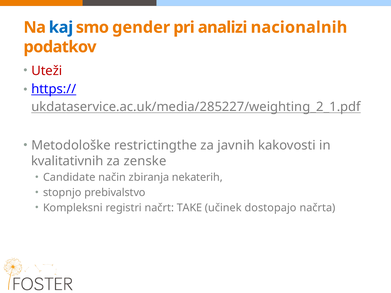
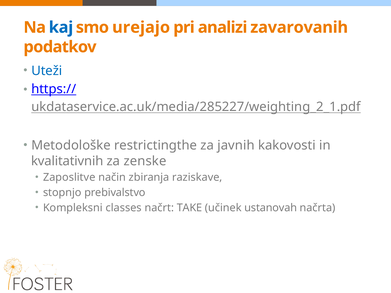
gender: gender -> urejajo
nacionalnih: nacionalnih -> zavarovanih
Uteži colour: red -> blue
Candidate: Candidate -> Zaposlitve
nekaterih: nekaterih -> raziskave
registri: registri -> classes
dostopajo: dostopajo -> ustanovah
